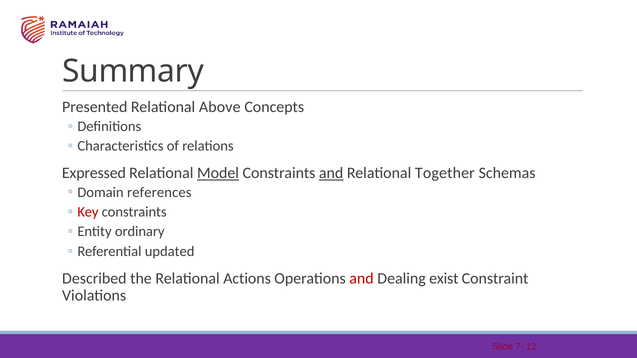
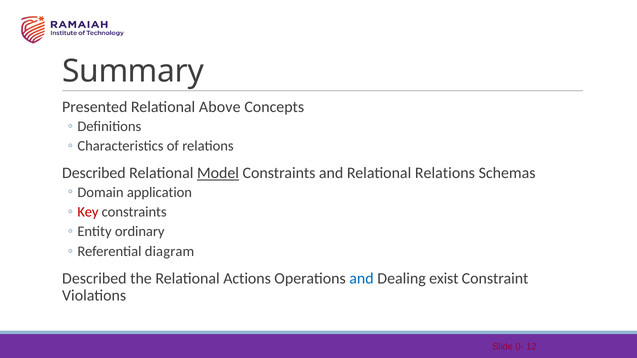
Expressed at (94, 173): Expressed -> Described
and at (331, 173) underline: present -> none
Relational Together: Together -> Relations
references: references -> application
updated: updated -> diagram
and at (362, 279) colour: red -> blue
7-: 7- -> 0-
